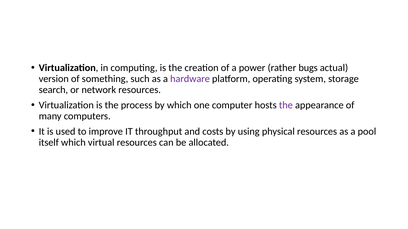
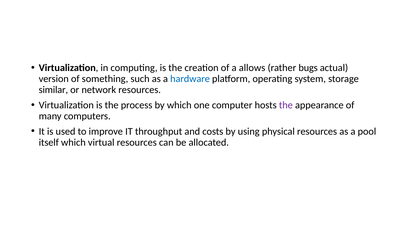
power: power -> allows
hardware colour: purple -> blue
search: search -> similar
